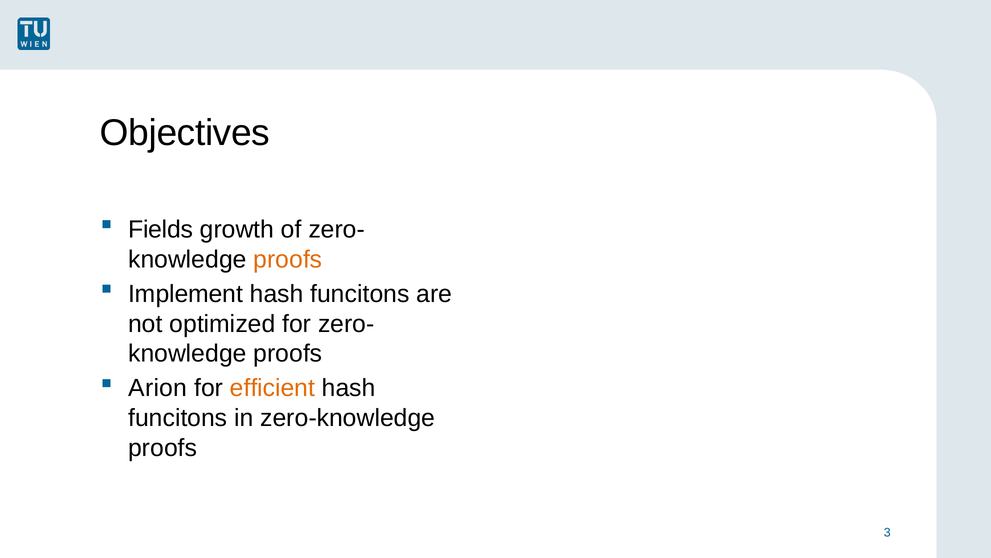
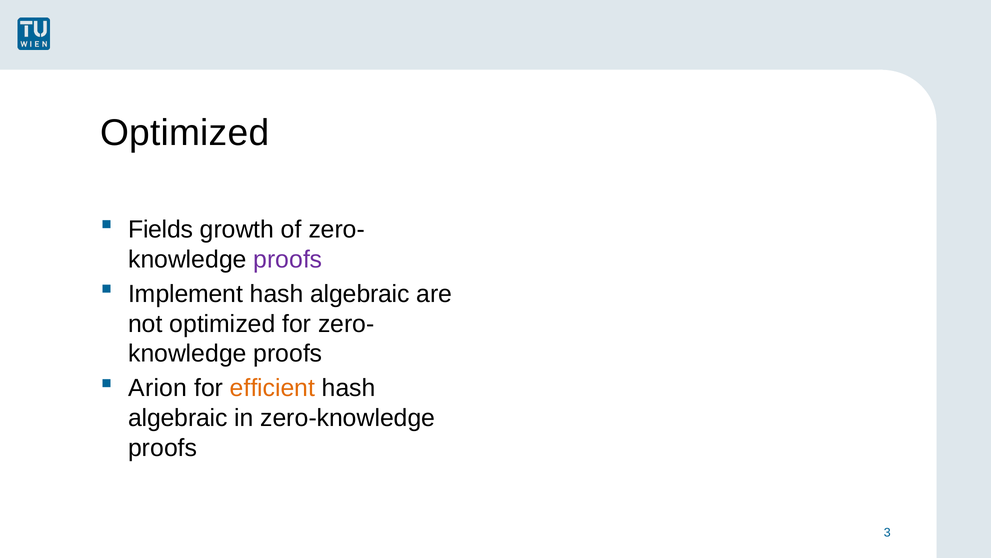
Objectives at (185, 133): Objectives -> Optimized
proofs at (288, 259) colour: orange -> purple
funcitons at (360, 294): funcitons -> algebraic
funcitons at (178, 418): funcitons -> algebraic
